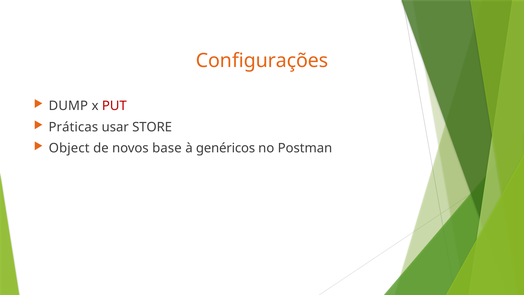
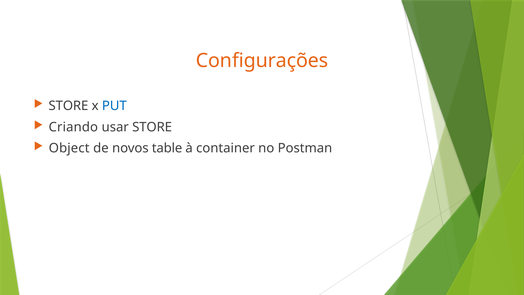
DUMP at (68, 106): DUMP -> STORE
PUT colour: red -> blue
Práticas: Práticas -> Criando
base: base -> table
genéricos: genéricos -> container
